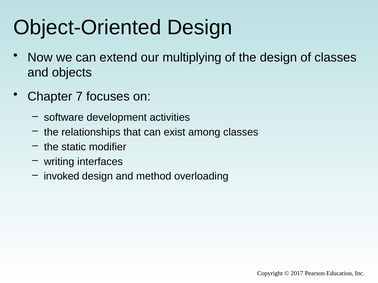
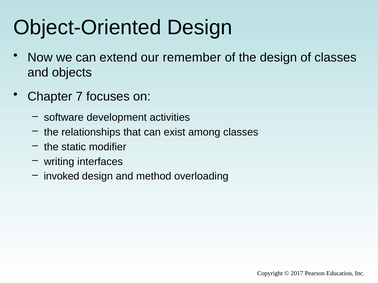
multiplying: multiplying -> remember
